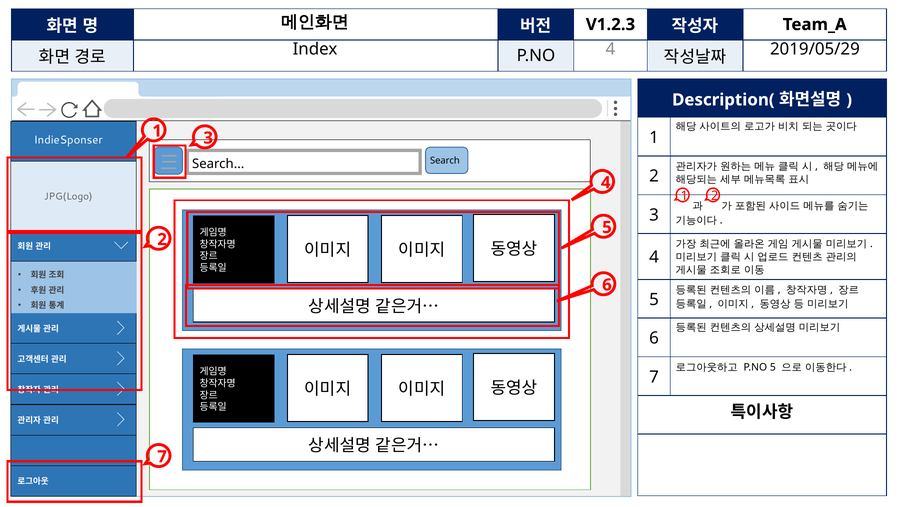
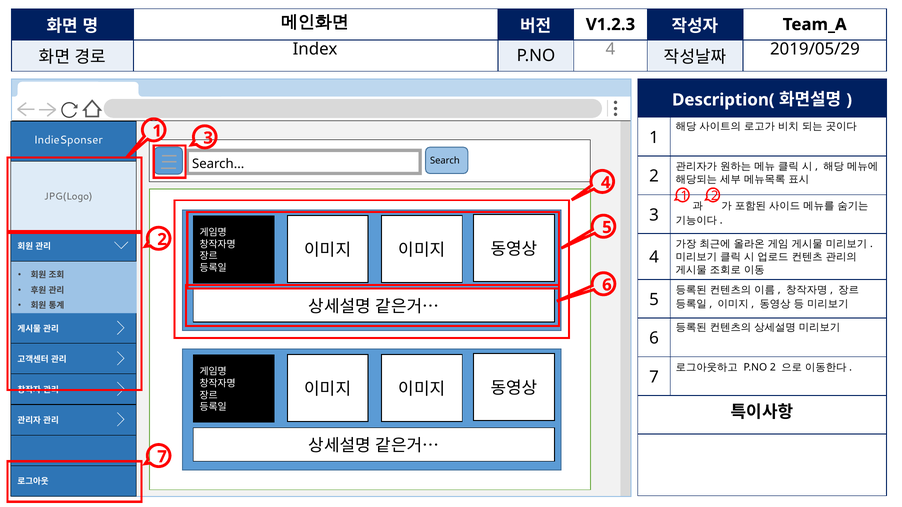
P.NO 5: 5 -> 2
